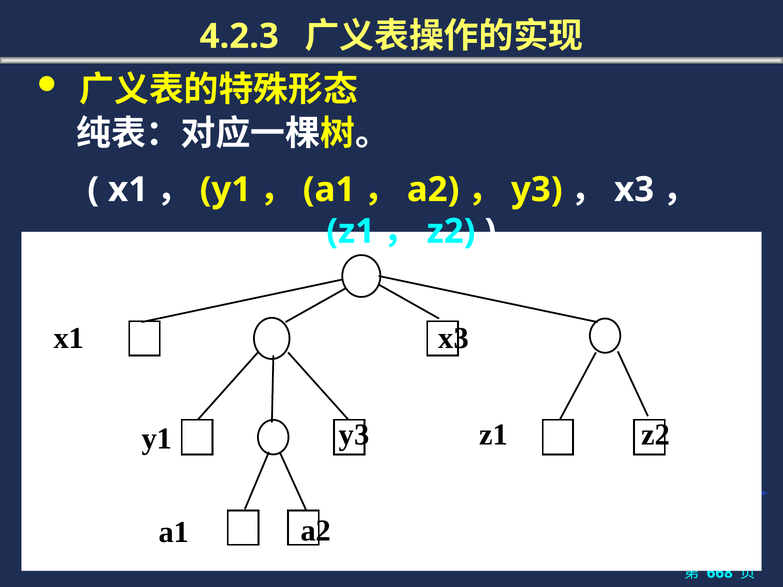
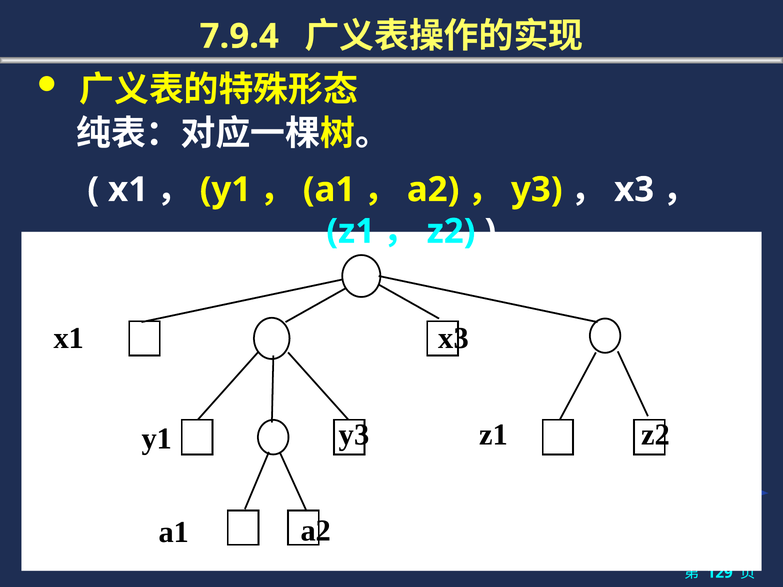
4.2.3: 4.2.3 -> 7.9.4
668: 668 -> 129
